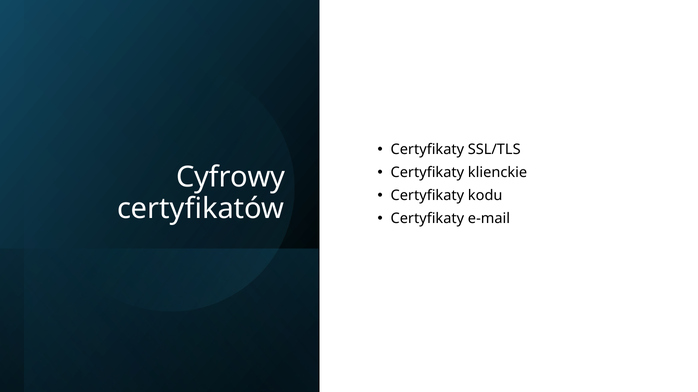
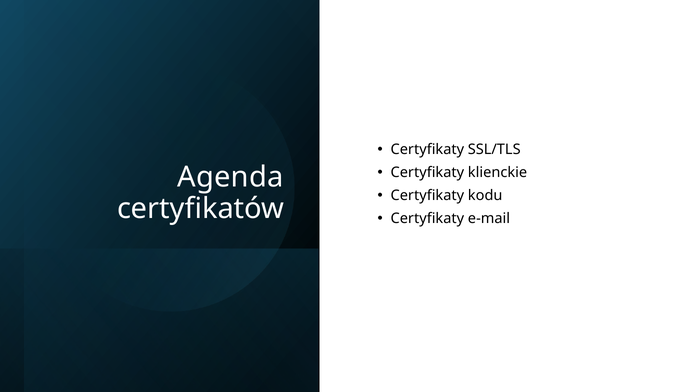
Cyfrowy: Cyfrowy -> Agenda
